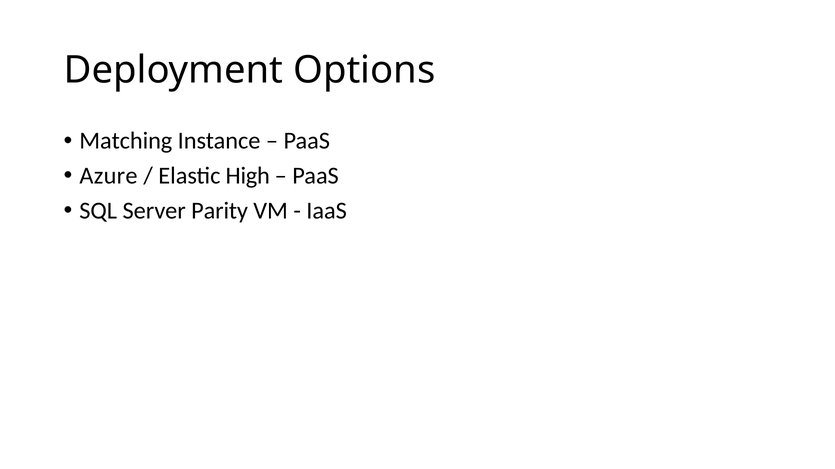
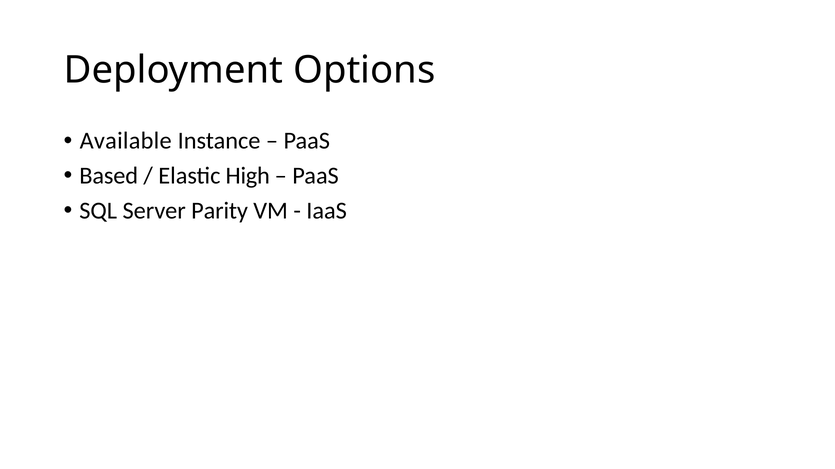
Matching: Matching -> Available
Azure: Azure -> Based
